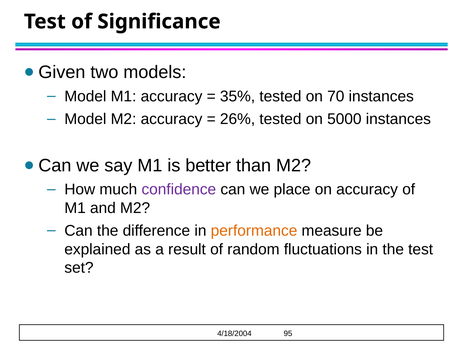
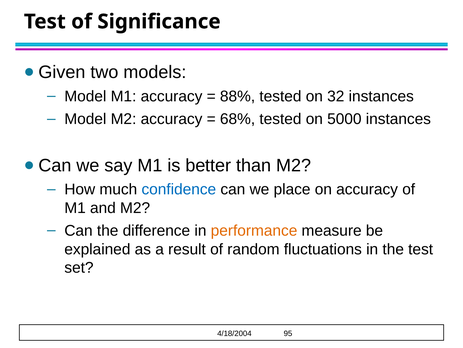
35%: 35% -> 88%
70: 70 -> 32
26%: 26% -> 68%
confidence colour: purple -> blue
